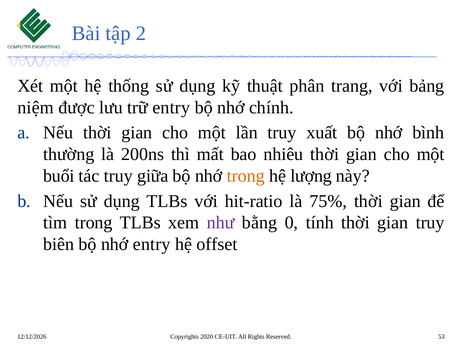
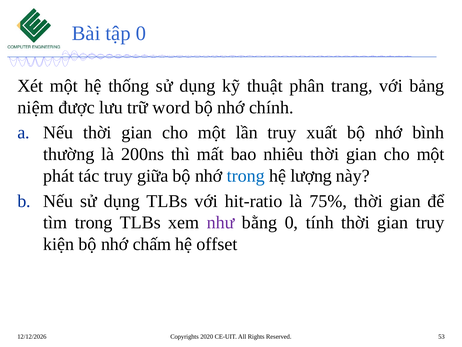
tập 2: 2 -> 0
trữ entry: entry -> word
buổi: buổi -> phát
trong at (246, 176) colour: orange -> blue
biên: biên -> kiện
nhớ entry: entry -> chấm
